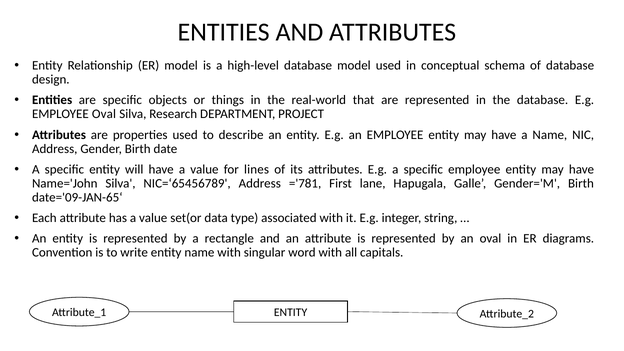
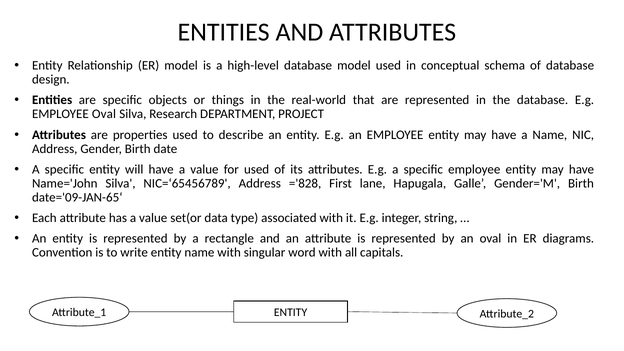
for lines: lines -> used
='781: ='781 -> ='828
